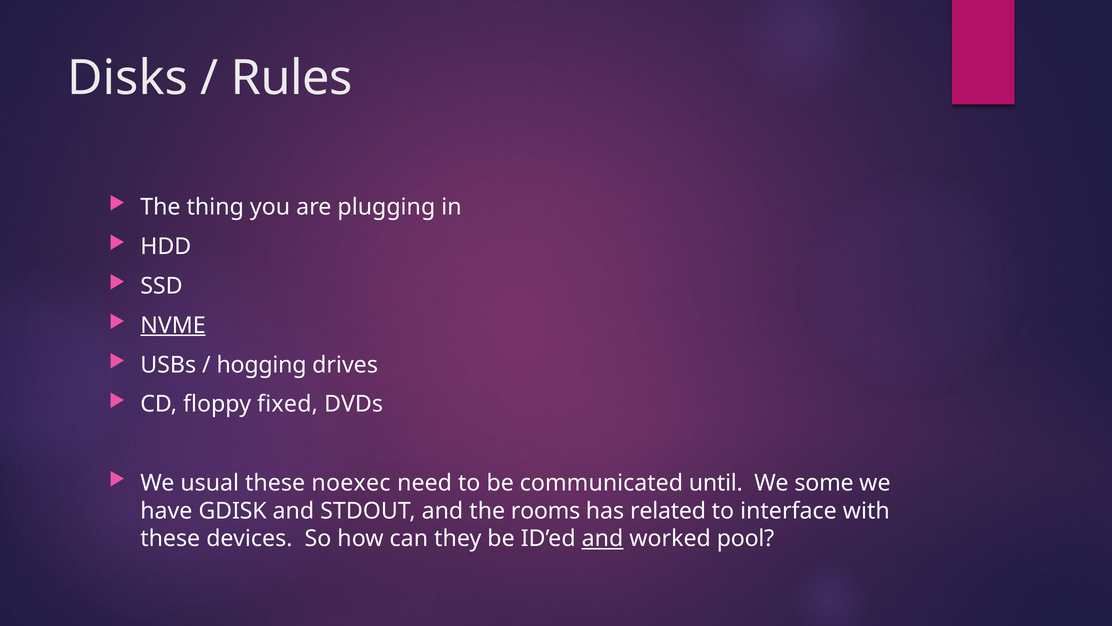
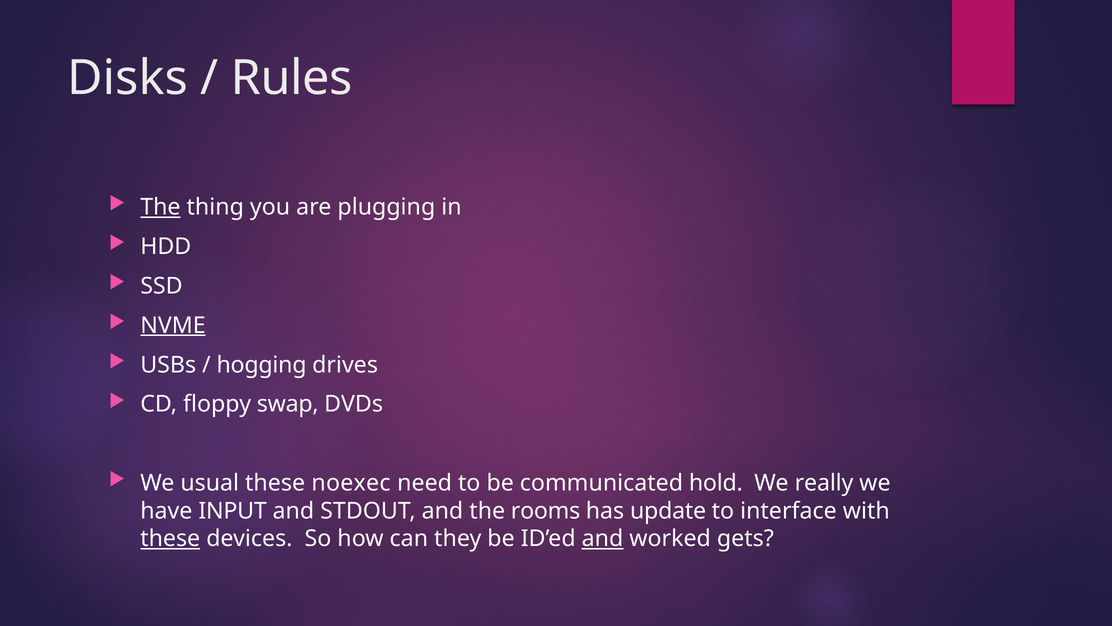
The at (160, 207) underline: none -> present
fixed: fixed -> swap
until: until -> hold
some: some -> really
GDISK: GDISK -> INPUT
related: related -> update
these at (170, 538) underline: none -> present
pool: pool -> gets
